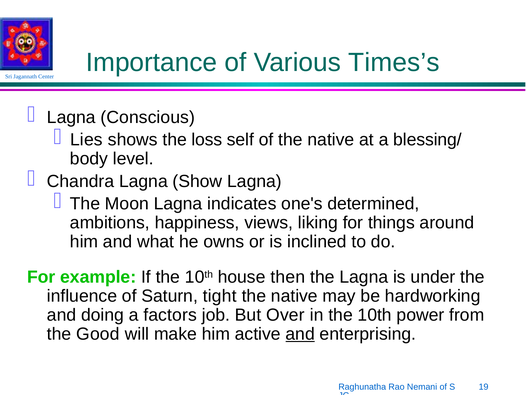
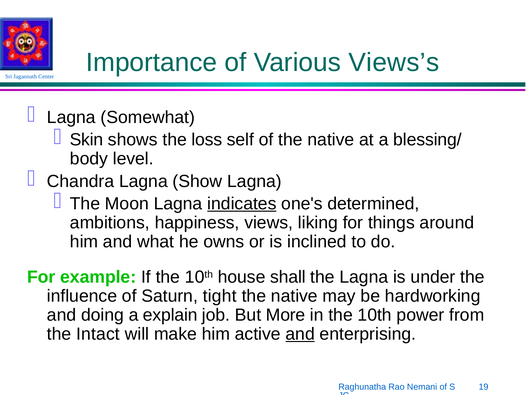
Times’s: Times’s -> Views’s
Conscious: Conscious -> Somewhat
Lies: Lies -> Skin
indicates underline: none -> present
then: then -> shall
factors: factors -> explain
Over: Over -> More
Good: Good -> Intact
